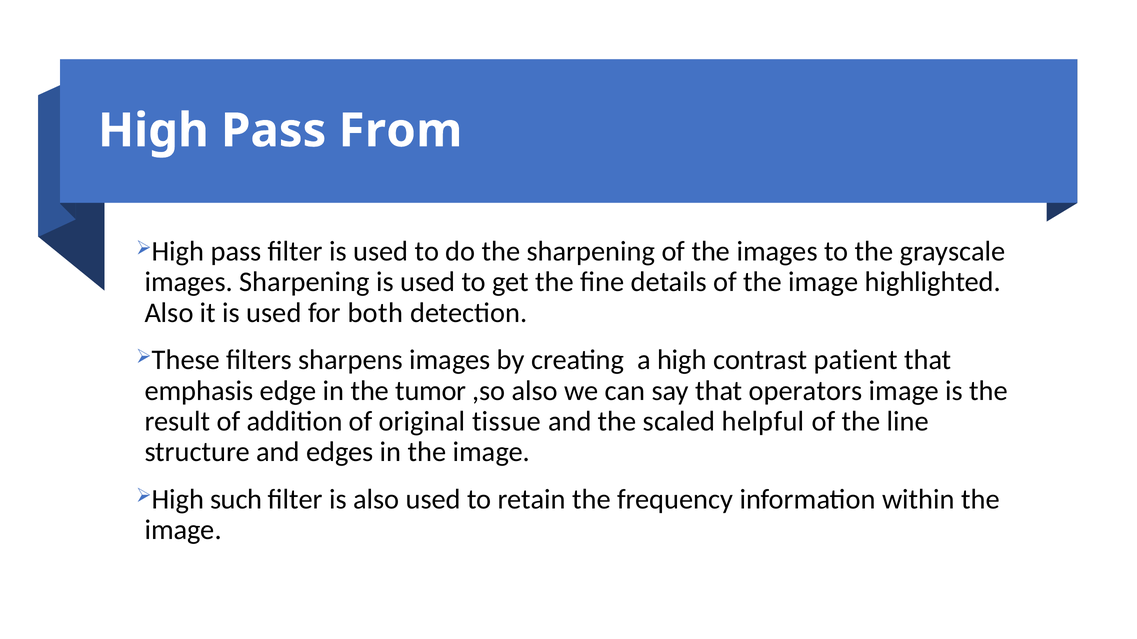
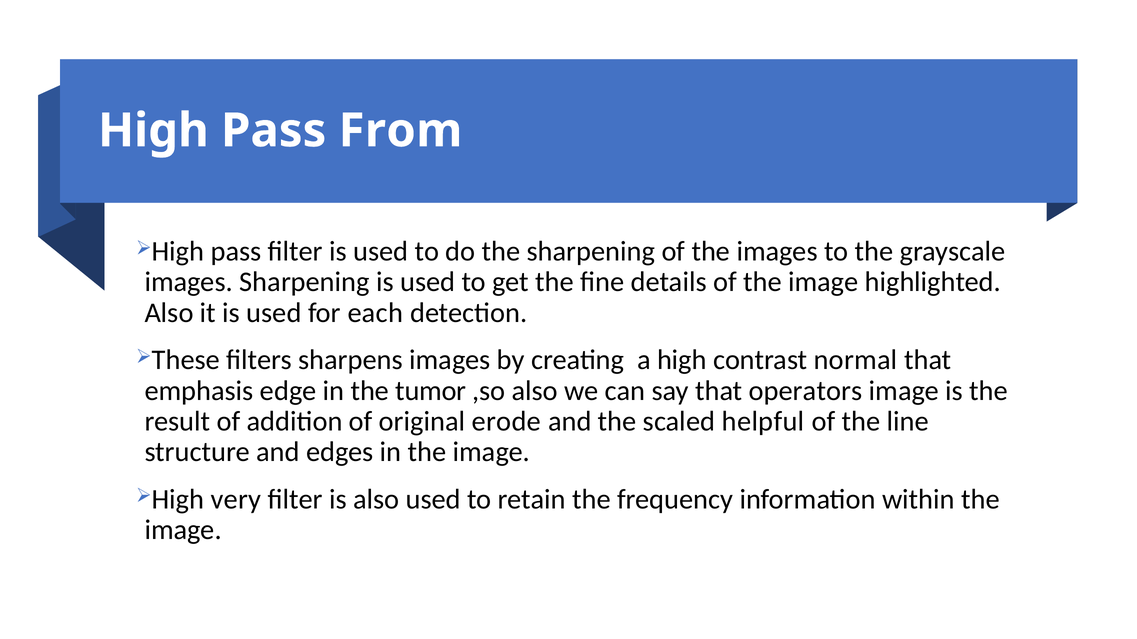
both: both -> each
patient: patient -> normal
tissue: tissue -> erode
such: such -> very
